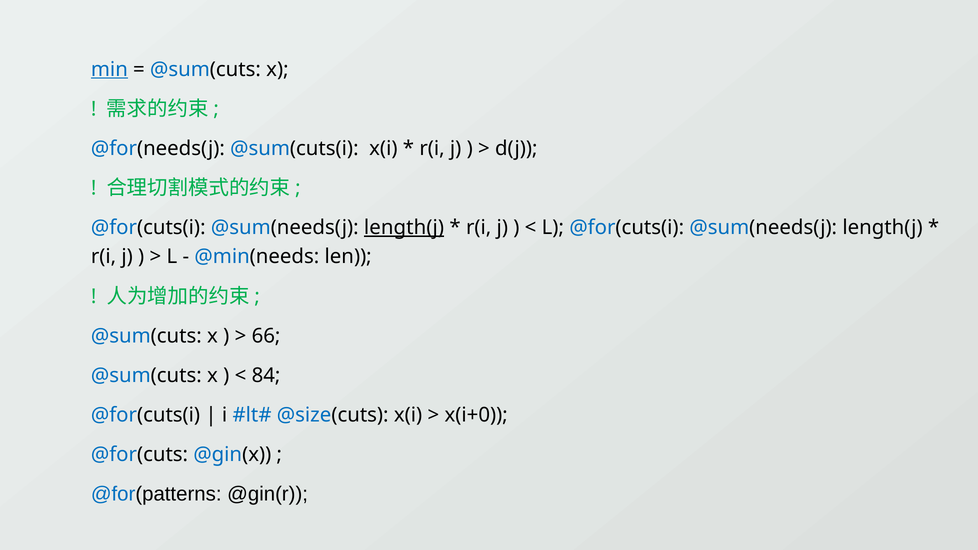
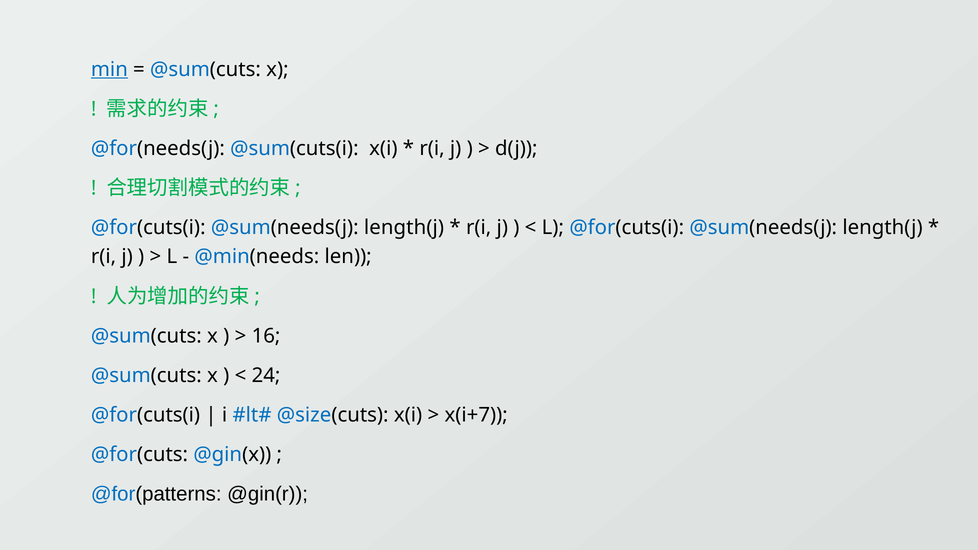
length(j at (404, 227) underline: present -> none
66: 66 -> 16
84: 84 -> 24
x(i+0: x(i+0 -> x(i+7
